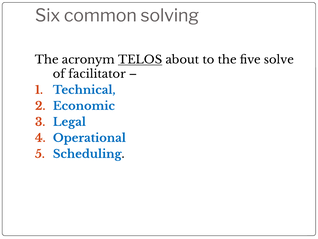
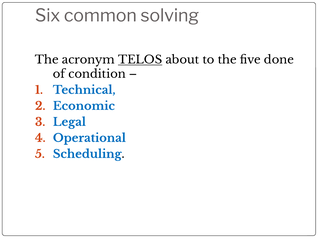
solve: solve -> done
facilitator: facilitator -> condition
